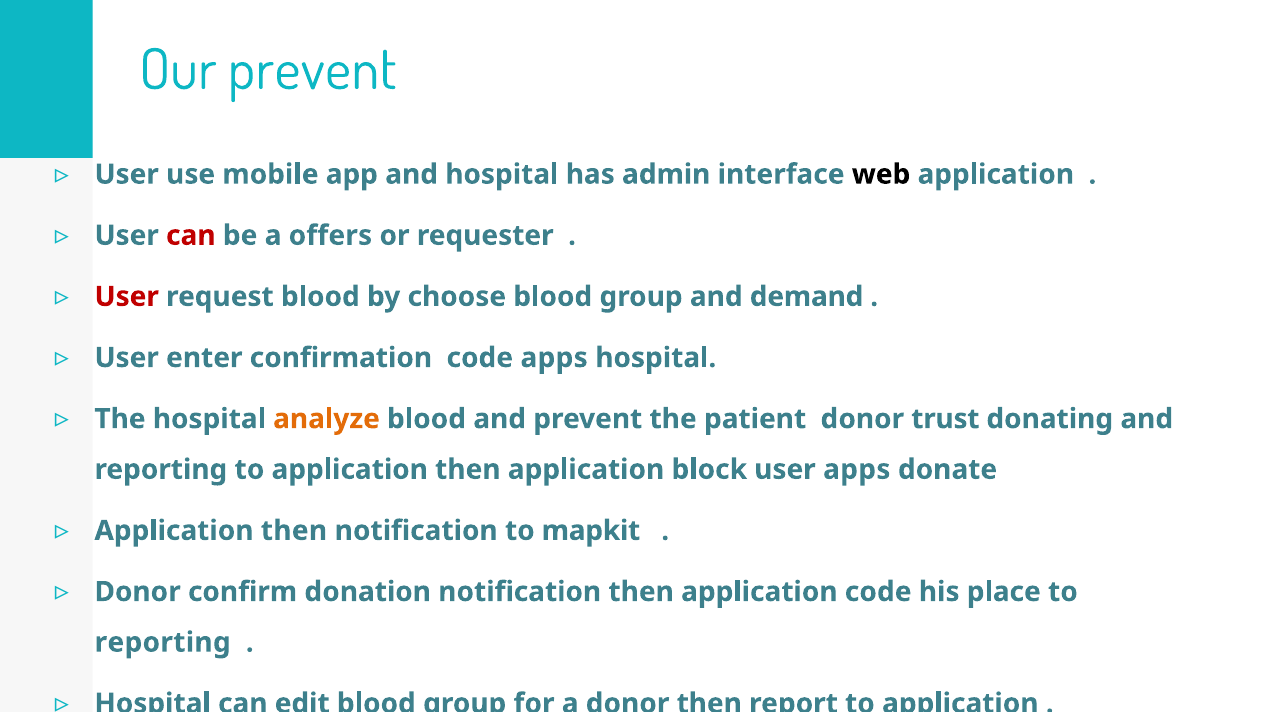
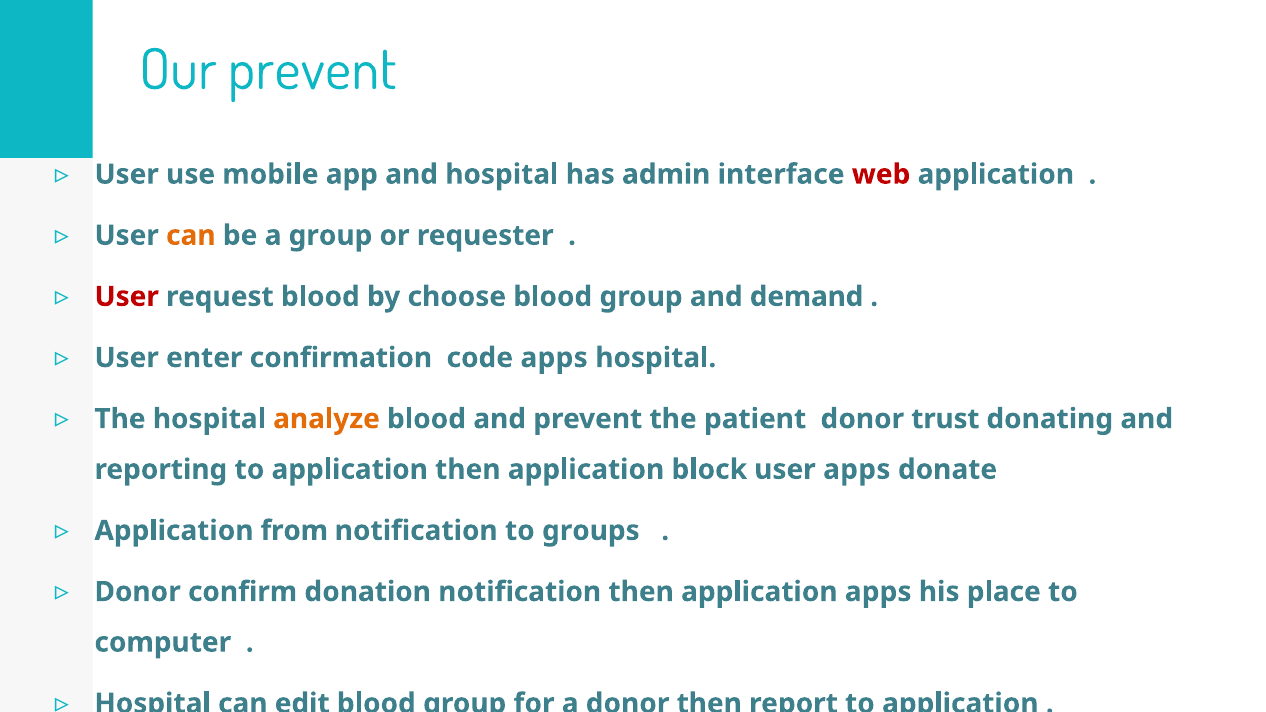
web colour: black -> red
can at (191, 236) colour: red -> orange
a offers: offers -> group
then at (294, 531): then -> from
mapkit: mapkit -> groups
application code: code -> apps
reporting at (163, 643): reporting -> computer
